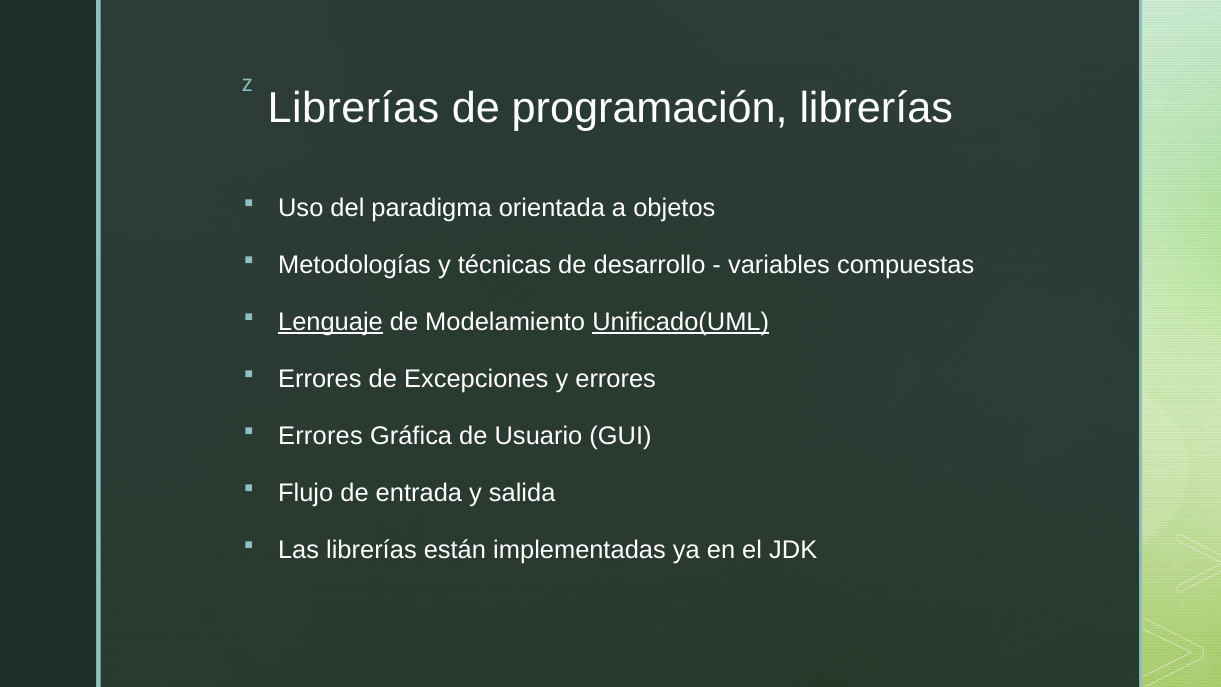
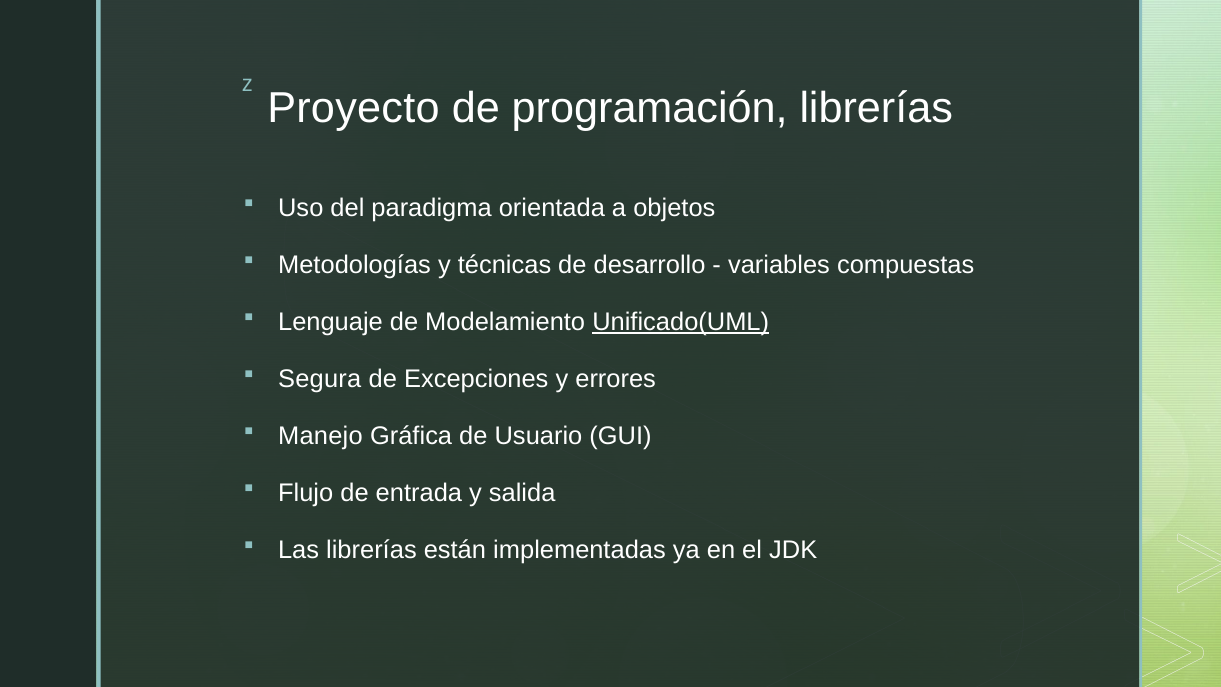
Librerías at (353, 109): Librerías -> Proyecto
Lenguaje underline: present -> none
Errores at (320, 379): Errores -> Segura
Errores at (320, 436): Errores -> Manejo
